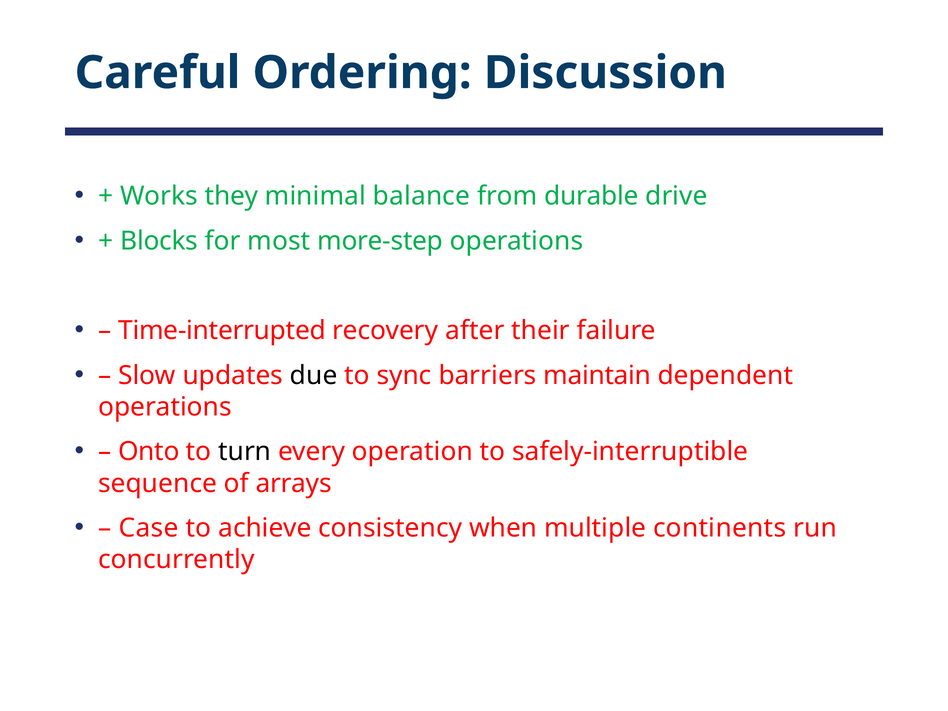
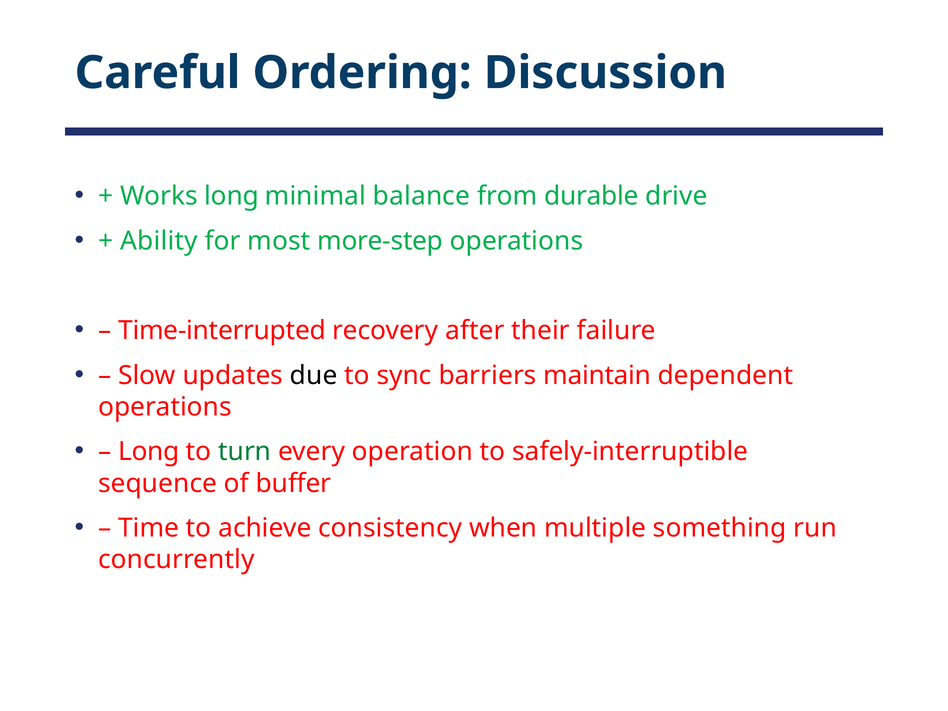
Works they: they -> long
Blocks: Blocks -> Ability
Onto at (149, 452): Onto -> Long
turn colour: black -> green
arrays: arrays -> buffer
Case: Case -> Time
continents: continents -> something
